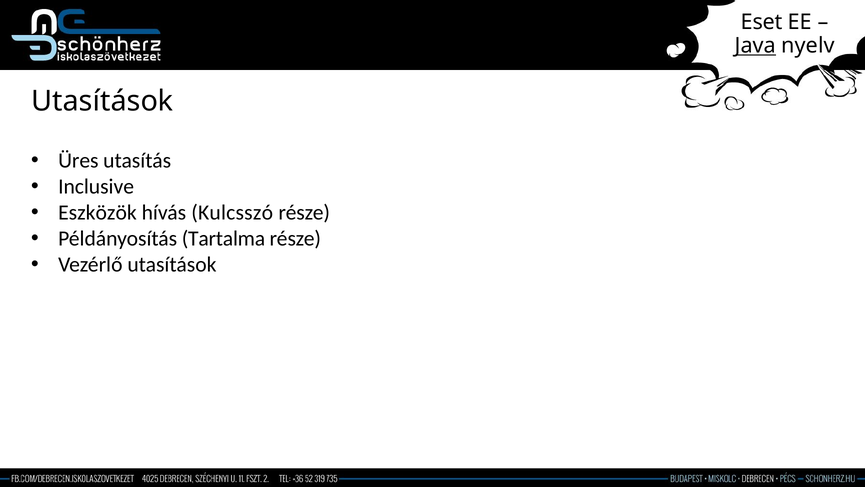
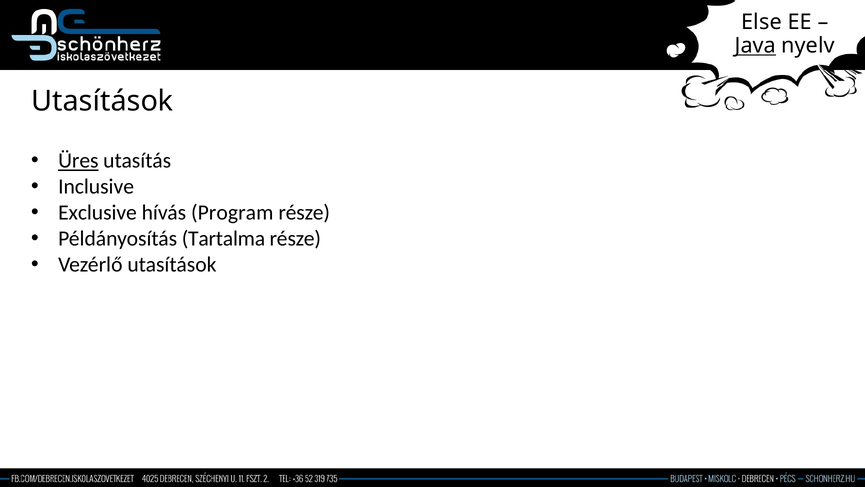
Eset: Eset -> Else
Üres underline: none -> present
Eszközök: Eszközök -> Exclusive
Kulcsszó: Kulcsszó -> Program
